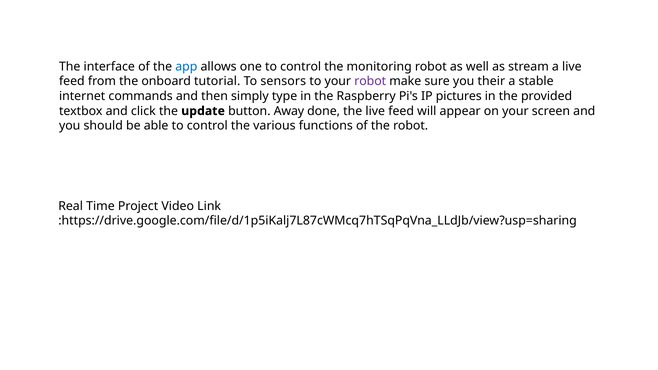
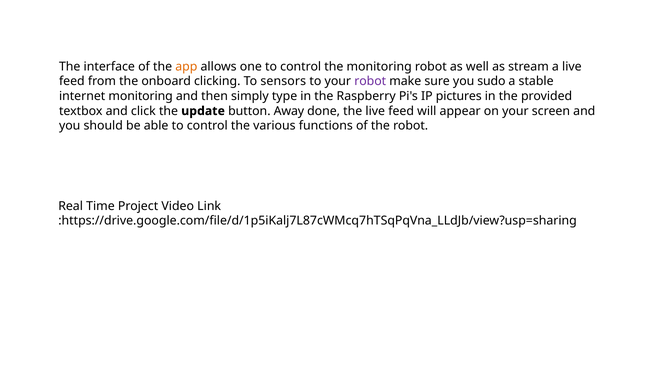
app colour: blue -> orange
tutorial: tutorial -> clicking
their: their -> sudo
internet commands: commands -> monitoring
